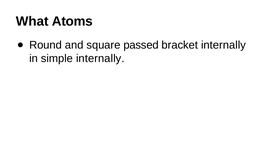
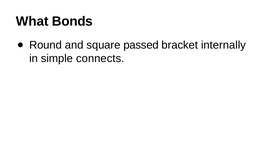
Atoms: Atoms -> Bonds
simple internally: internally -> connects
